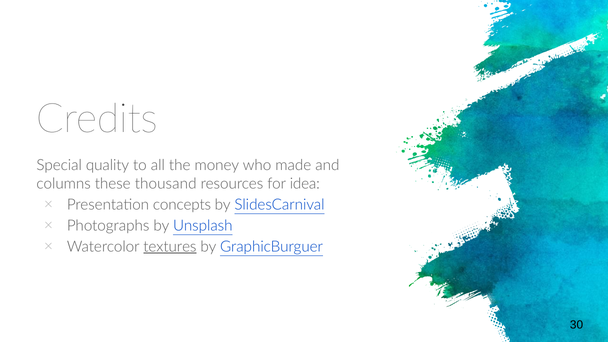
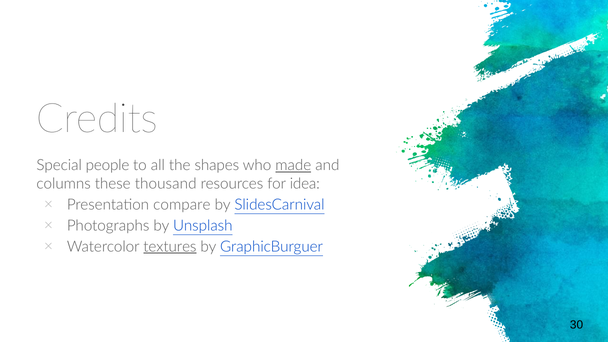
quality: quality -> people
money: money -> shapes
made underline: none -> present
concepts: concepts -> compare
